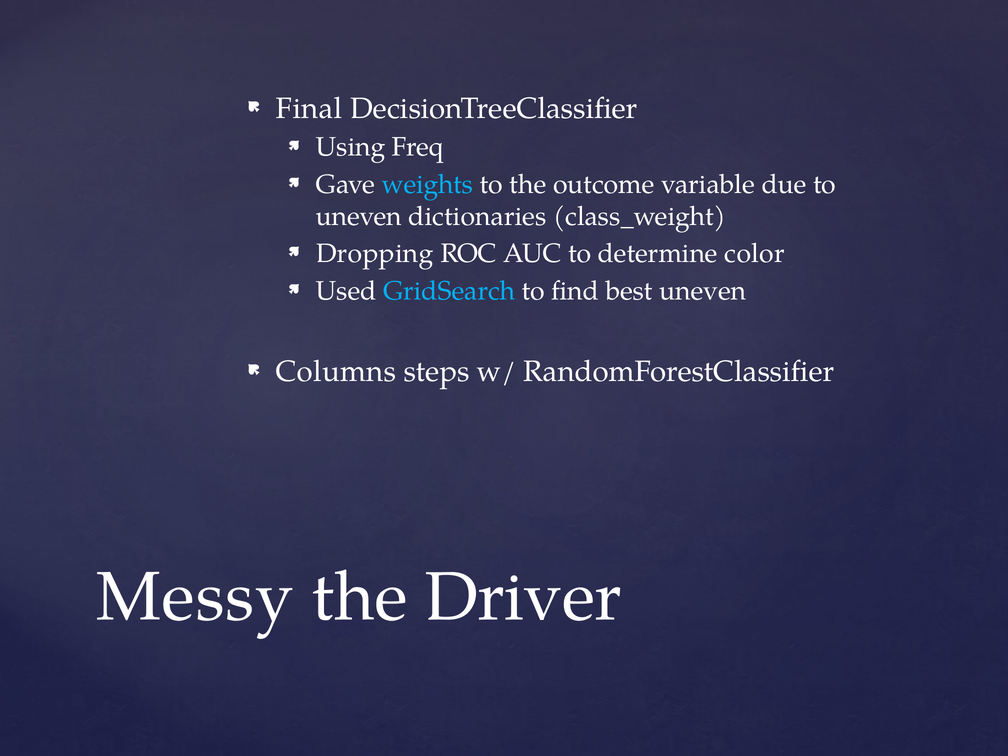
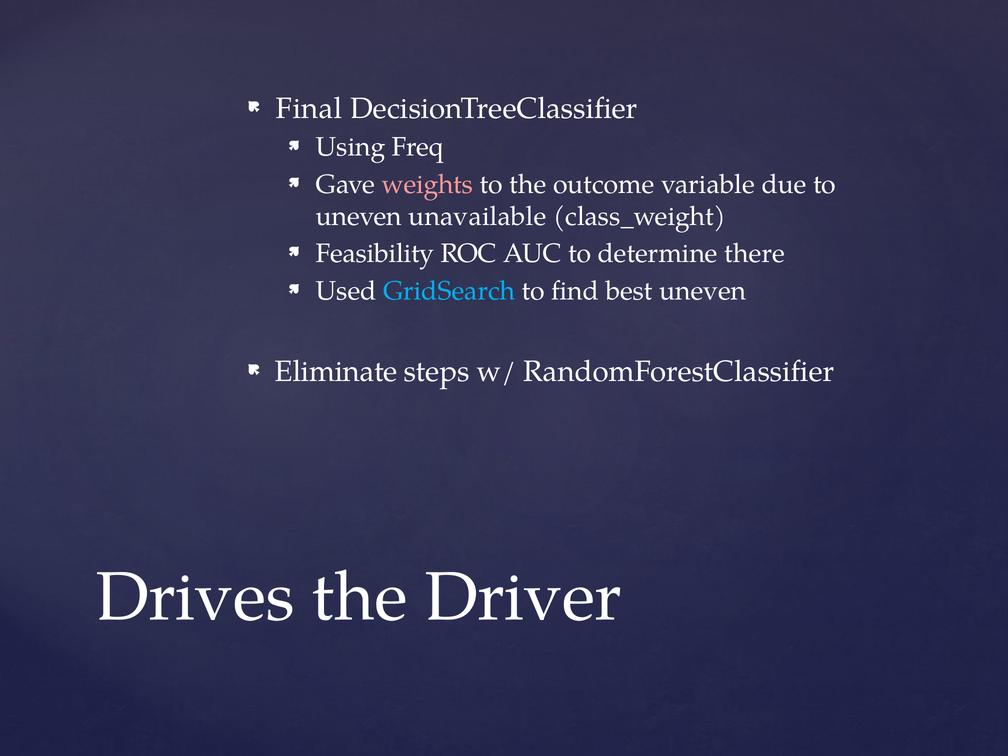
weights colour: light blue -> pink
dictionaries: dictionaries -> unavailable
Dropping: Dropping -> Feasibility
color: color -> there
Columns: Columns -> Eliminate
Messy: Messy -> Drives
